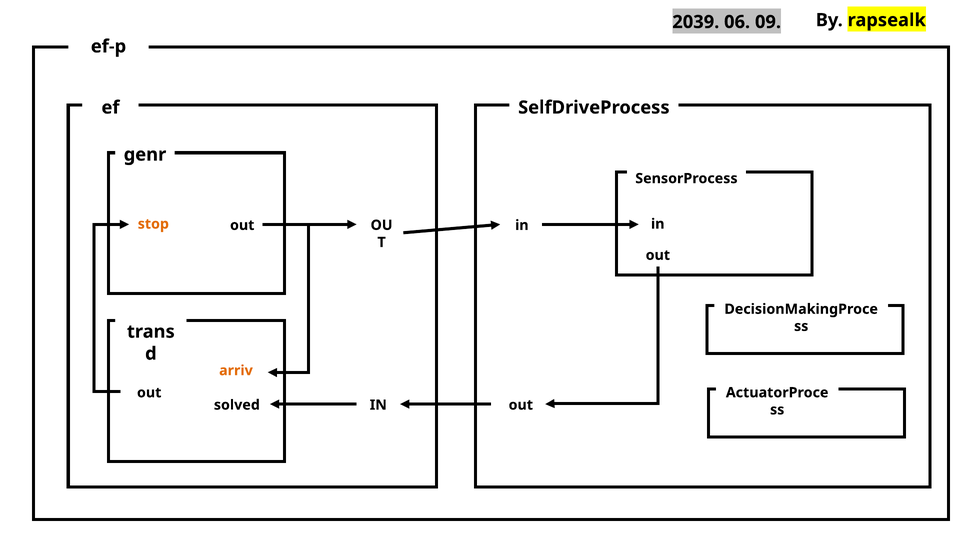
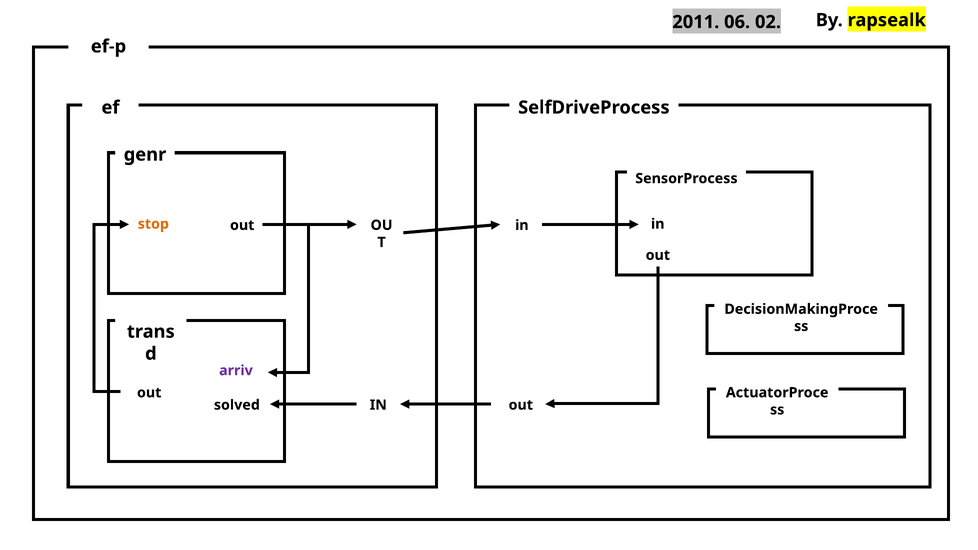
2039: 2039 -> 2011
09: 09 -> 02
arriv colour: orange -> purple
